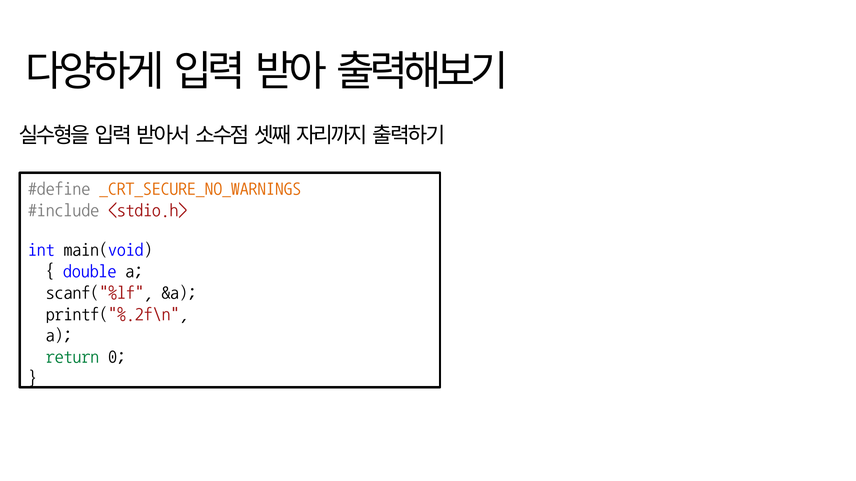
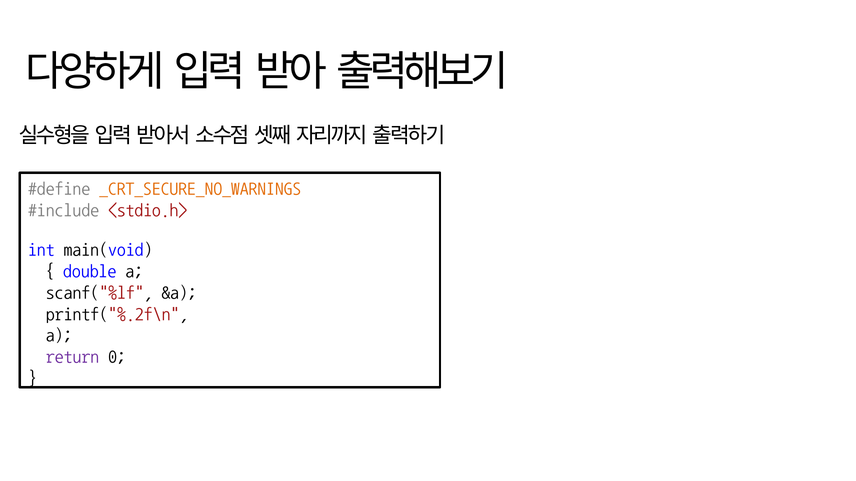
return colour: green -> purple
